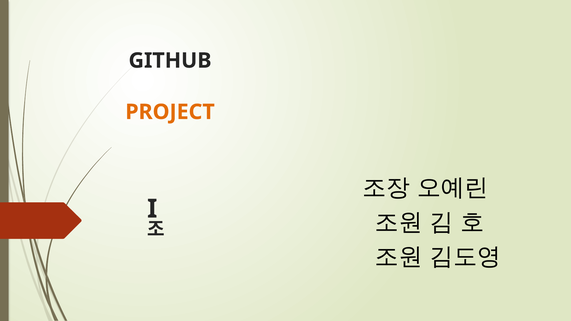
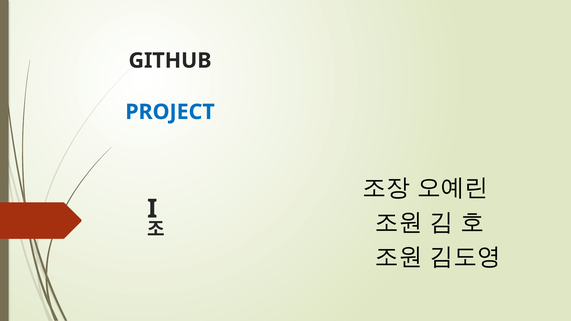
PROJECT colour: orange -> blue
